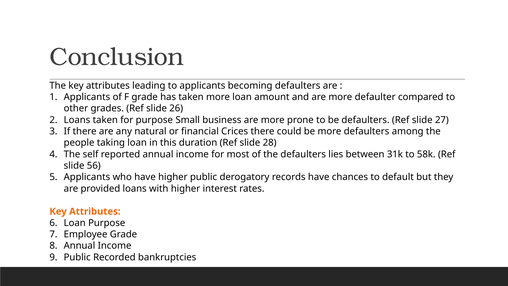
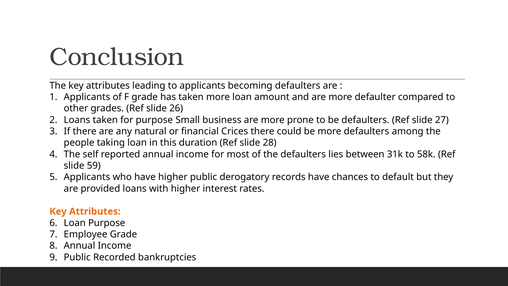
56: 56 -> 59
